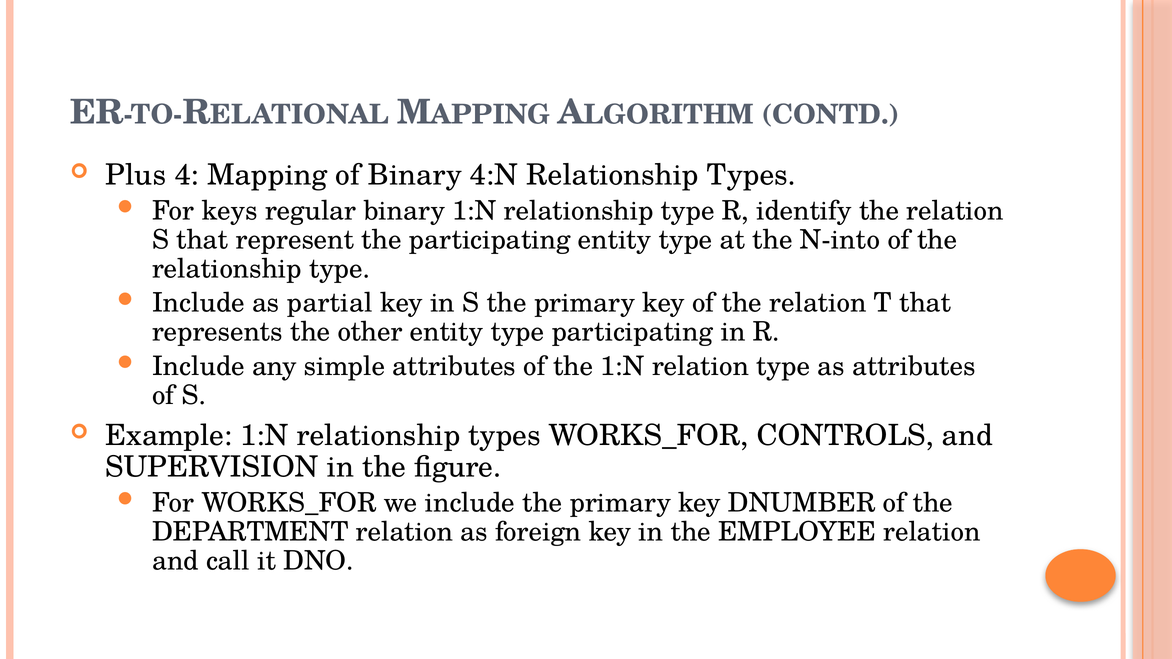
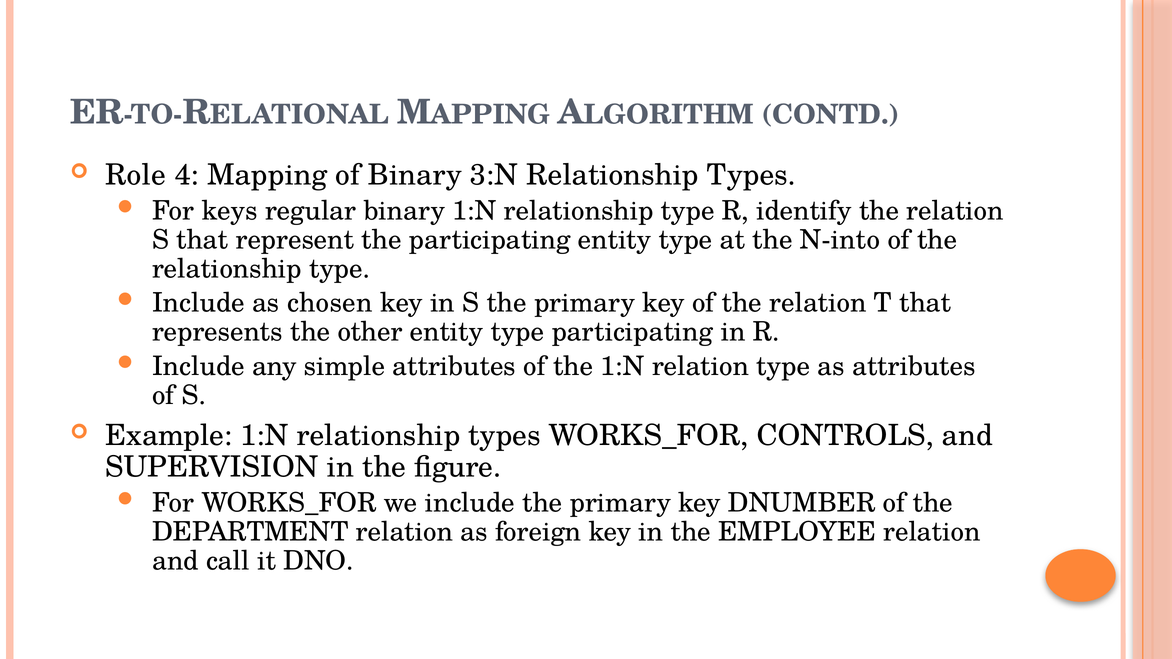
Plus: Plus -> Role
4:N: 4:N -> 3:N
partial: partial -> chosen
